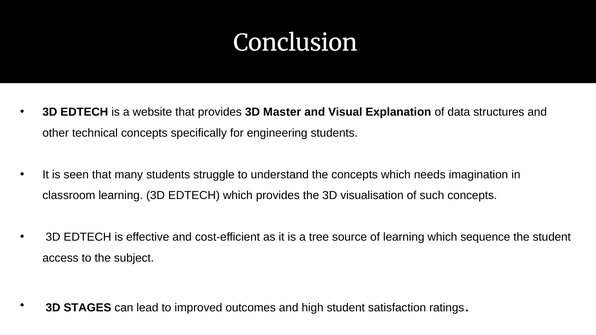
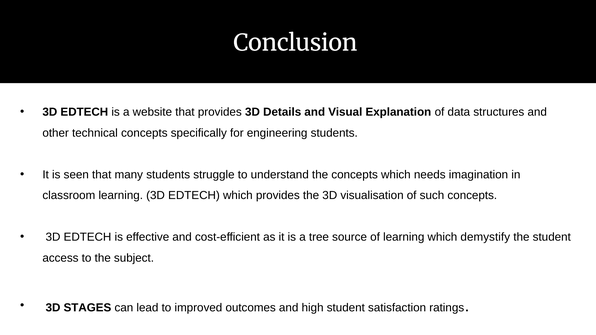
Master: Master -> Details
sequence: sequence -> demystify
